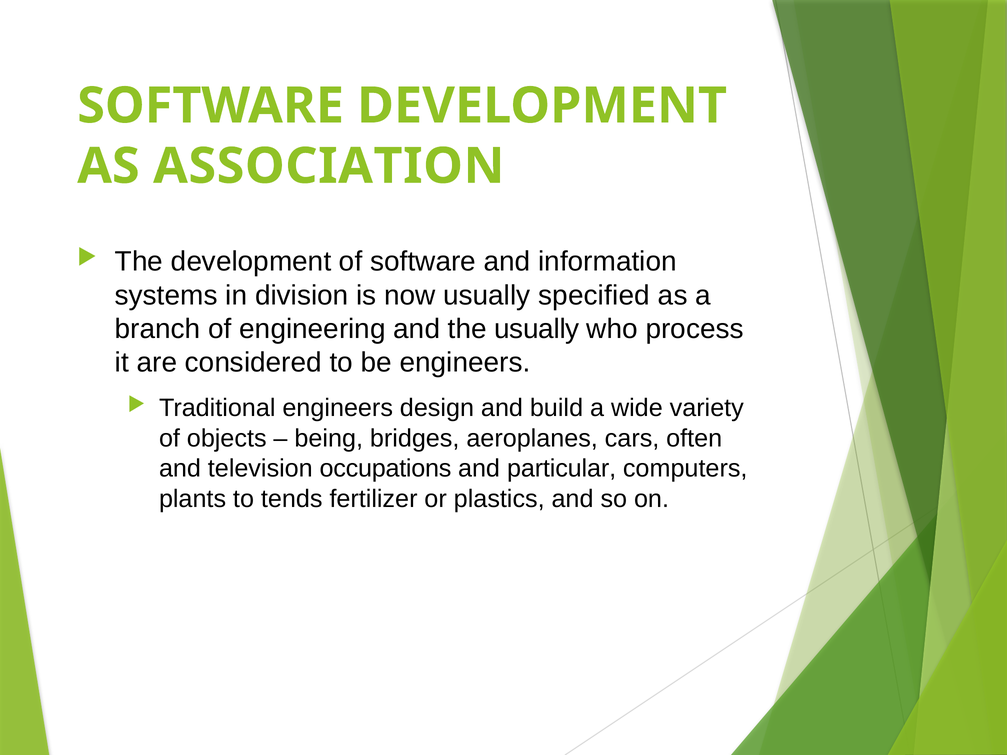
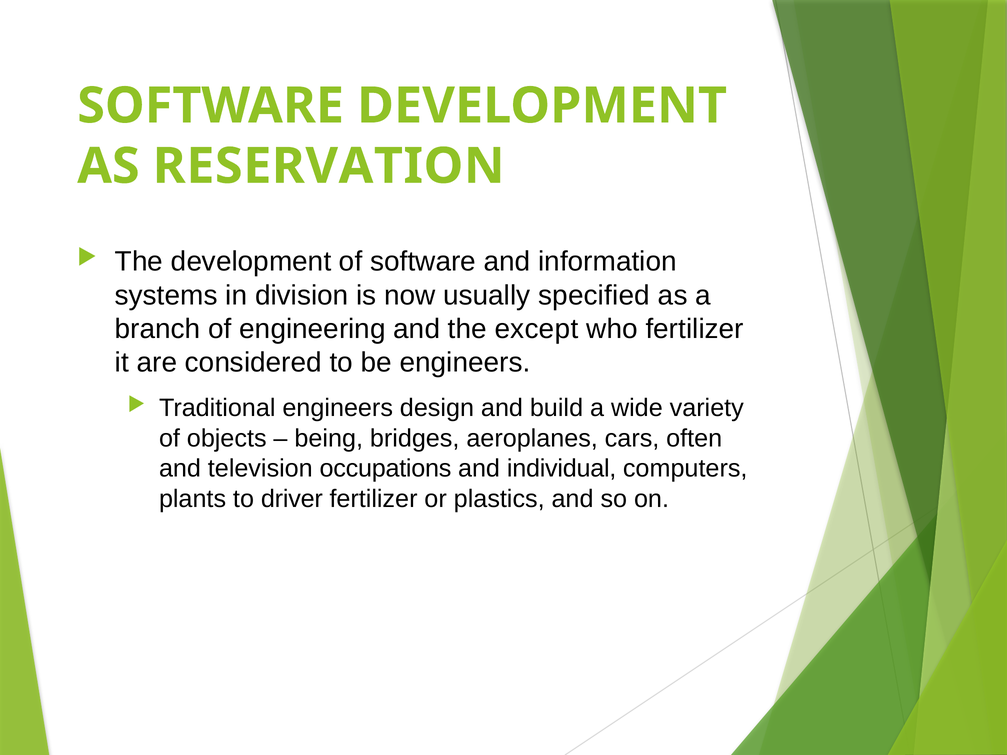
ASSOCIATION: ASSOCIATION -> RESERVATION
the usually: usually -> except
who process: process -> fertilizer
particular: particular -> individual
tends: tends -> driver
